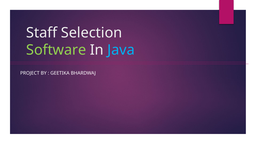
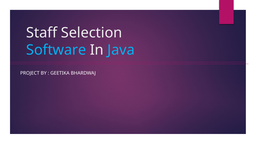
Software colour: light green -> light blue
